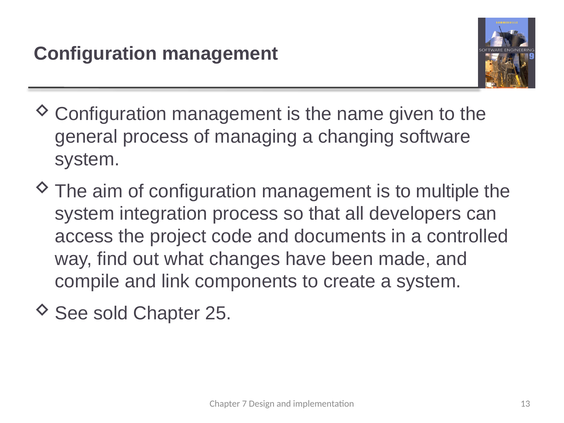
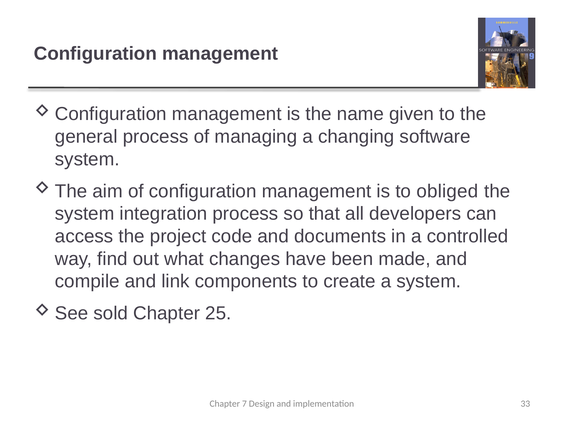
multiple: multiple -> obliged
13: 13 -> 33
